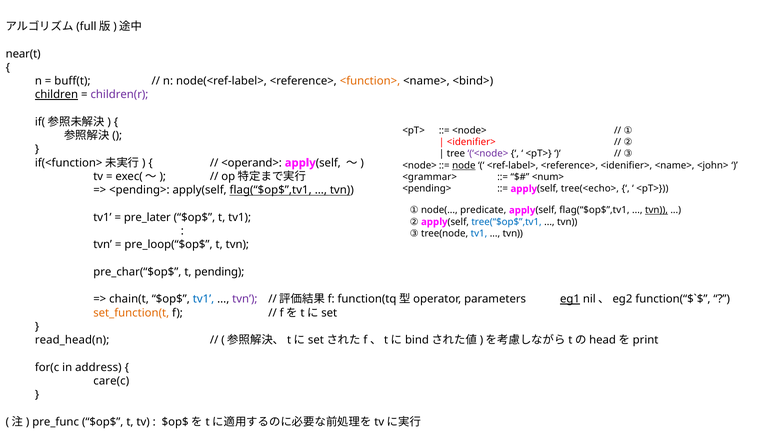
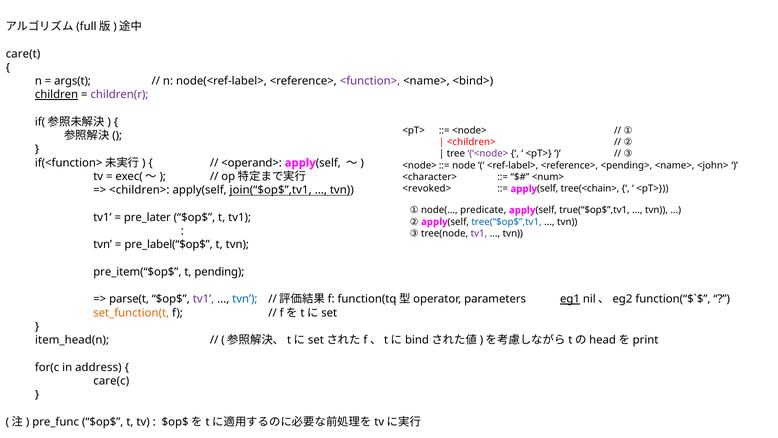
near(t: near(t -> care(t
buff(t: buff(t -> args(t
<function> colour: orange -> purple
<idenifier> at (471, 142): <idenifier> -> <children>
node underline: present -> none
<reference> <idenifier>: <idenifier> -> <pending>
<grammar>: <grammar> -> <character>
<pending> at (427, 189): <pending> -> <revoked>
tree(<echo>: tree(<echo> -> tree(<chain>
<pending> at (139, 190): <pending> -> <children>
flag(“$op$”,tv1 at (271, 190): flag(“$op$”,tv1 -> join(“$op$”,tv1
flag(“$op$”,tv1 at (594, 210): flag(“$op$”,tv1 -> true(“$op$”,tv1
tvn at (656, 210) underline: present -> none
tv1 at (479, 233) colour: blue -> purple
pre_loop(“$op$: pre_loop(“$op$ -> pre_label(“$op$
pre_char(“$op$: pre_char(“$op$ -> pre_item(“$op$
chain(t: chain(t -> parse(t
tv1 at (204, 299) colour: blue -> purple
tvn at (245, 299) colour: purple -> blue
read_head(n: read_head(n -> item_head(n
